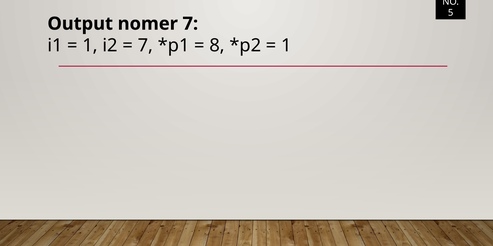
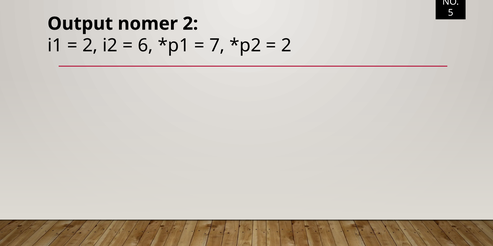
nomer 7: 7 -> 2
1 at (90, 46): 1 -> 2
7 at (145, 46): 7 -> 6
8: 8 -> 7
1 at (286, 46): 1 -> 2
